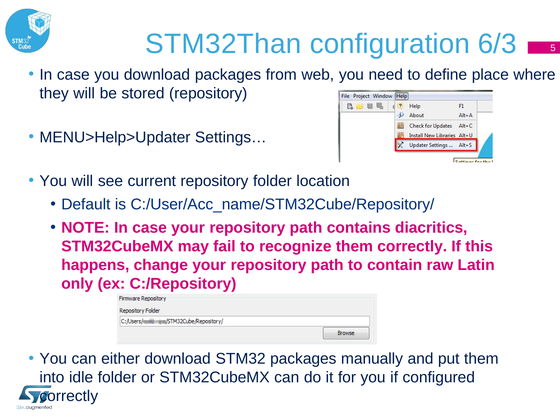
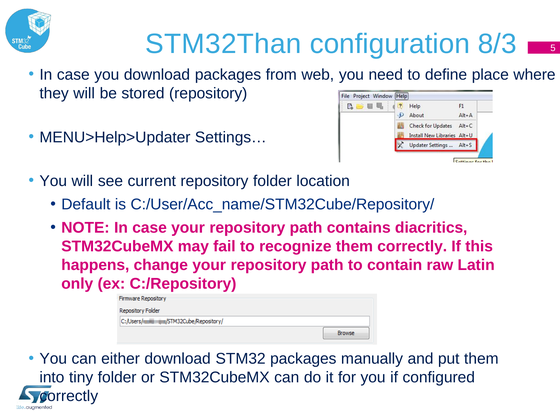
6/3: 6/3 -> 8/3
idle: idle -> tiny
